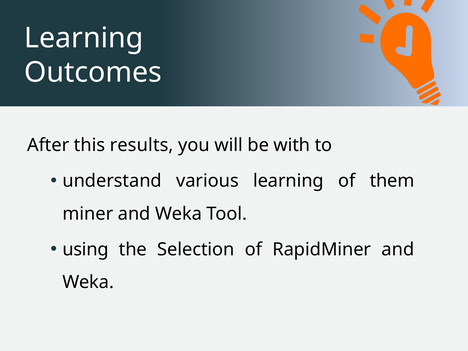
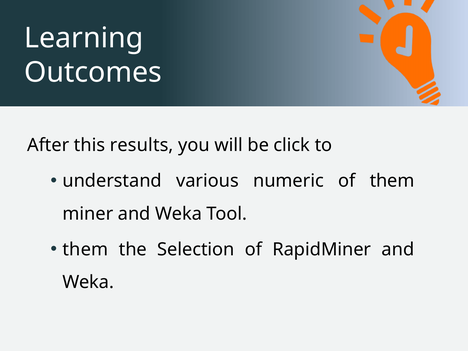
with: with -> click
various learning: learning -> numeric
using at (86, 250): using -> them
